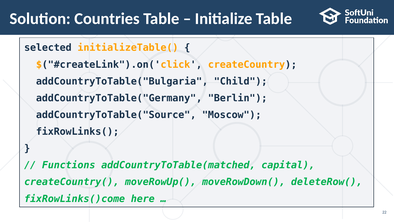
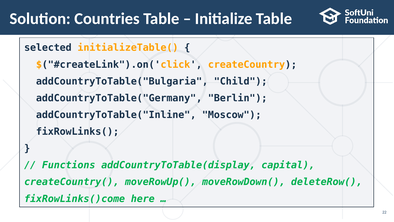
addCountryToTable("Source: addCountryToTable("Source -> addCountryToTable("Inline
addCountryToTable(matched: addCountryToTable(matched -> addCountryToTable(display
